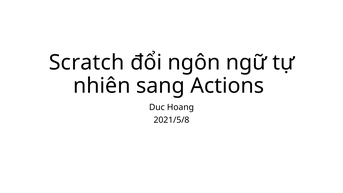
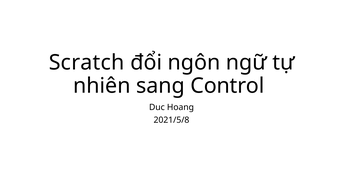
Actions: Actions -> Control
